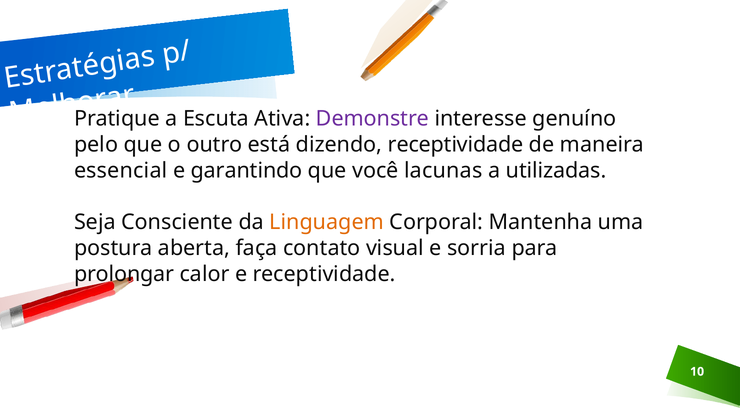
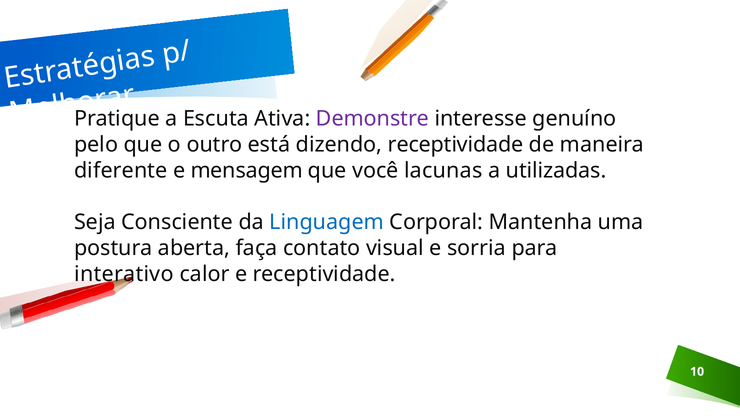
essencial: essencial -> diferente
garantindo: garantindo -> mensagem
Linguagem colour: orange -> blue
prolongar: prolongar -> interativo
